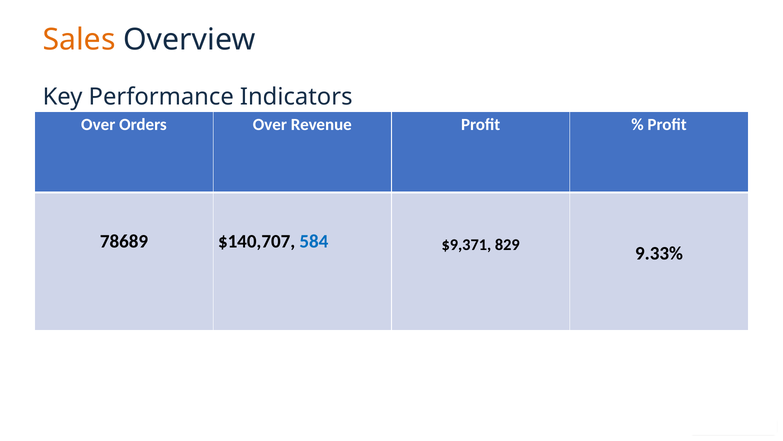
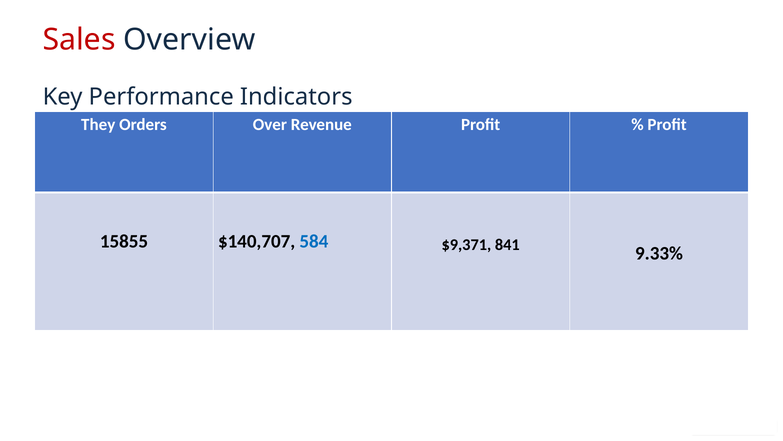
Sales colour: orange -> red
Over at (98, 124): Over -> They
78689: 78689 -> 15855
829: 829 -> 841
